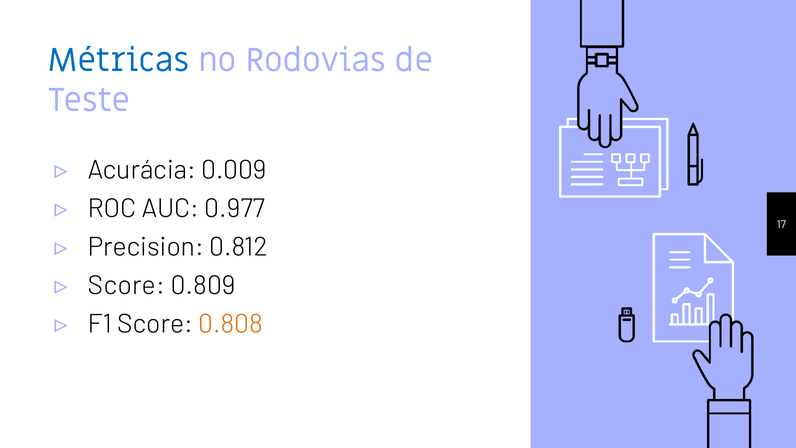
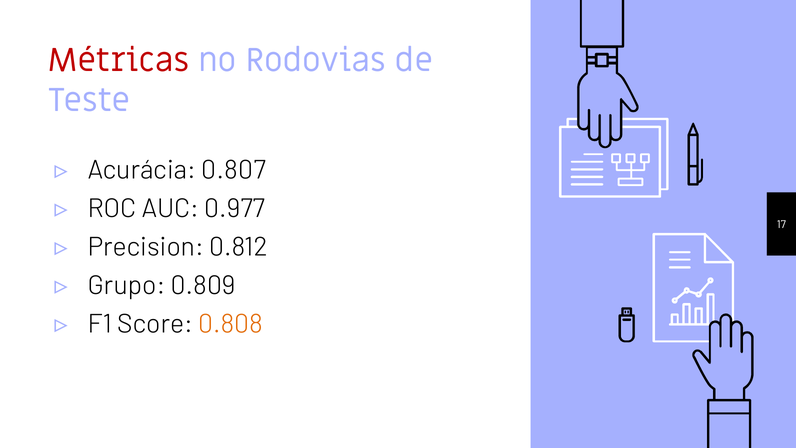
Métricas colour: blue -> red
0.009: 0.009 -> 0.807
Score at (126, 285): Score -> Grupo
